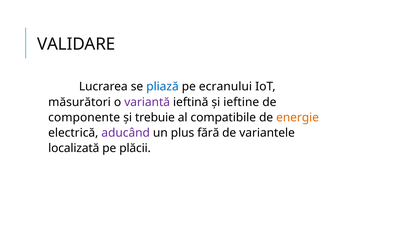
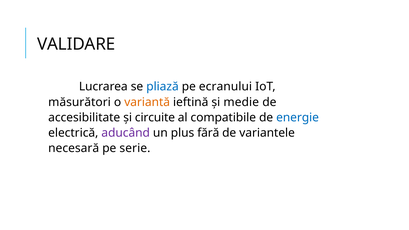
variantă colour: purple -> orange
ieftine: ieftine -> medie
componente: componente -> accesibilitate
trebuie: trebuie -> circuite
energie colour: orange -> blue
localizată: localizată -> necesară
plăcii: plăcii -> serie
